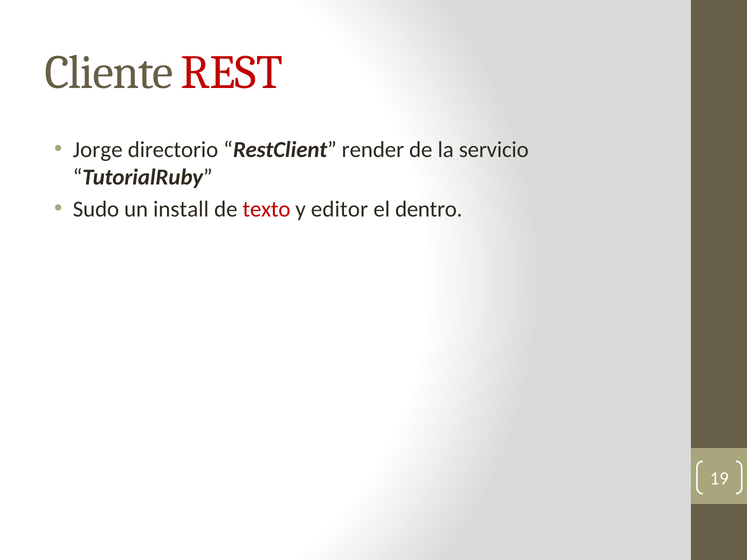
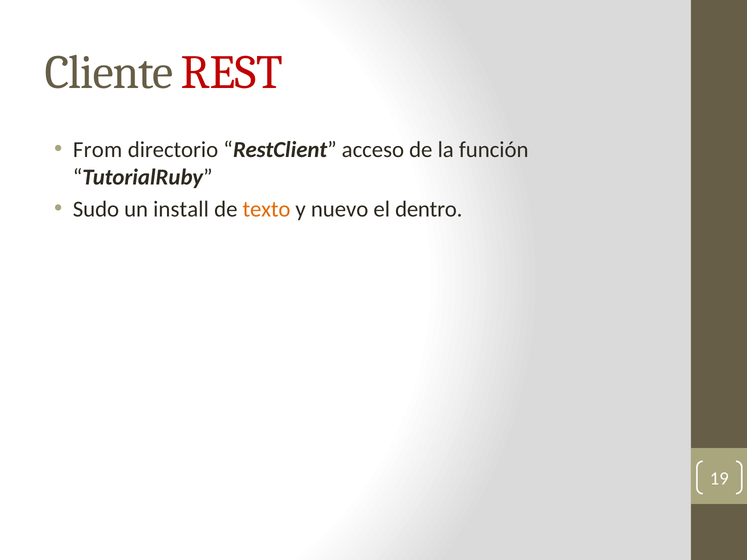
Jorge: Jorge -> From
render: render -> acceso
servicio: servicio -> función
texto colour: red -> orange
editor: editor -> nuevo
